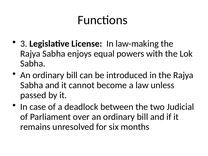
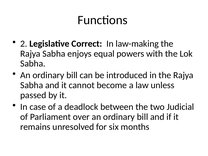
3: 3 -> 2
License: License -> Correct
